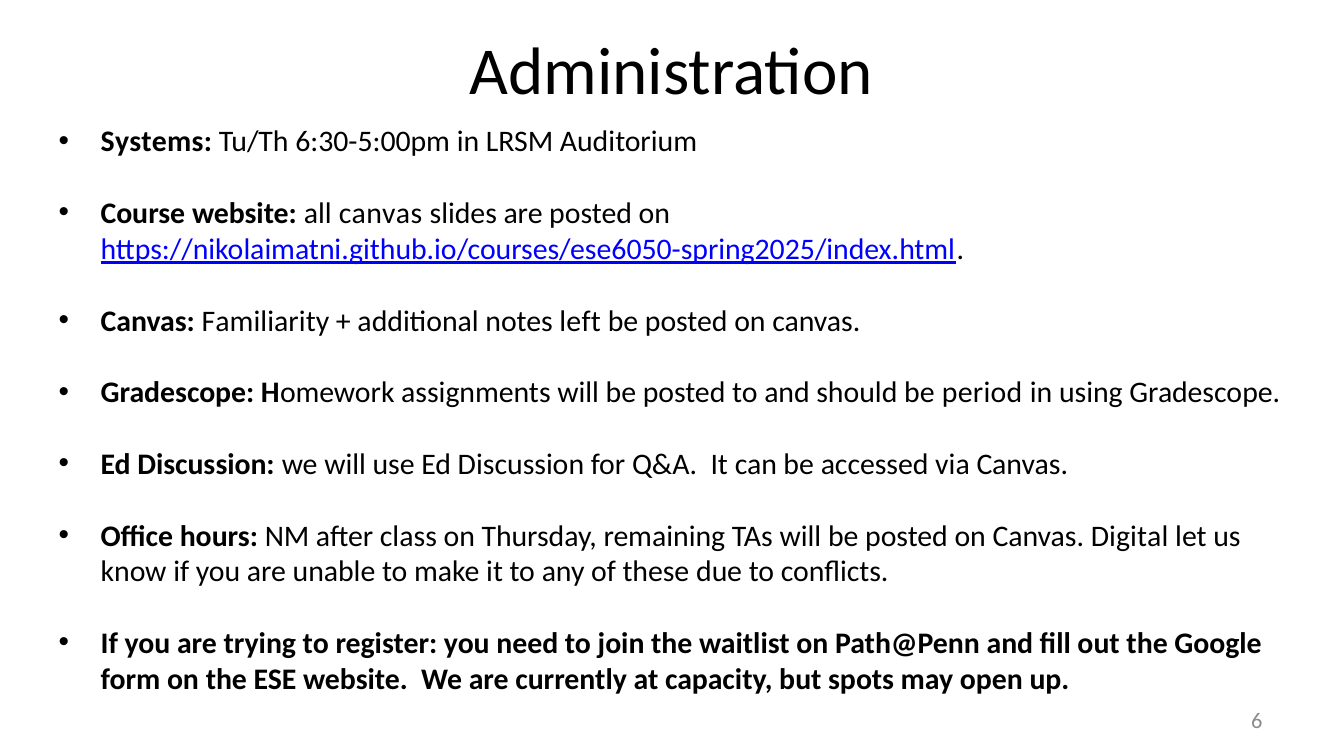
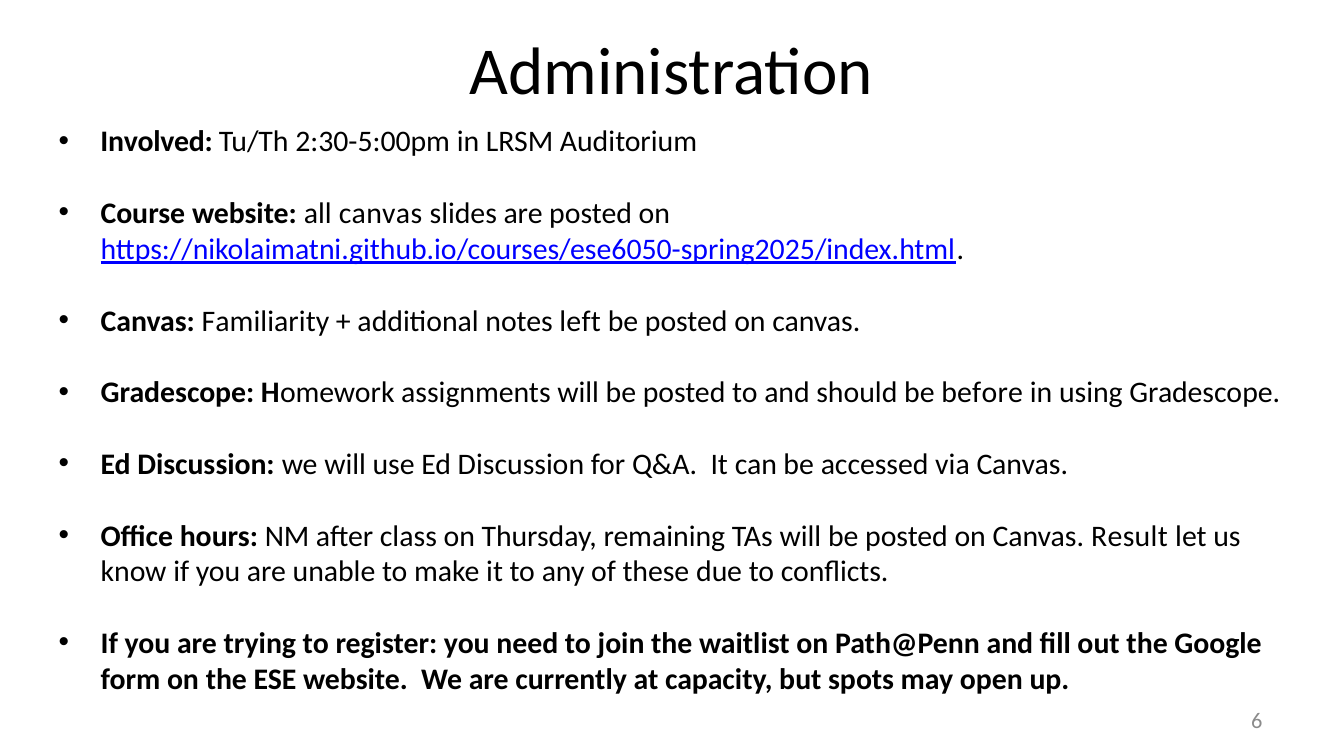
Systems: Systems -> Involved
6:30-5:00pm: 6:30-5:00pm -> 2:30-5:00pm
period: period -> before
Digital: Digital -> Result
